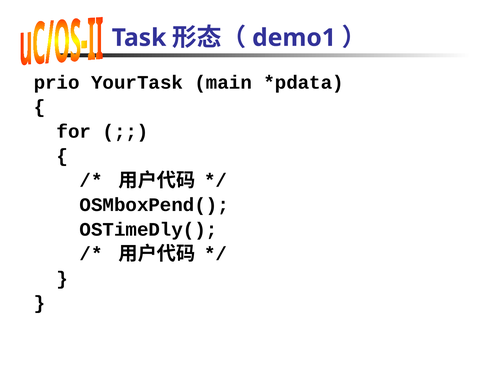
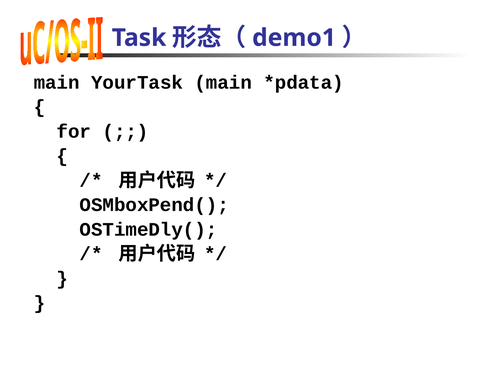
prio at (57, 83): prio -> main
